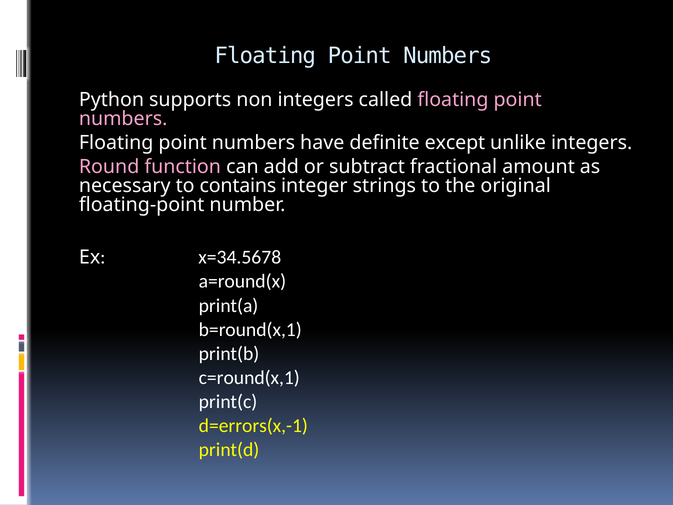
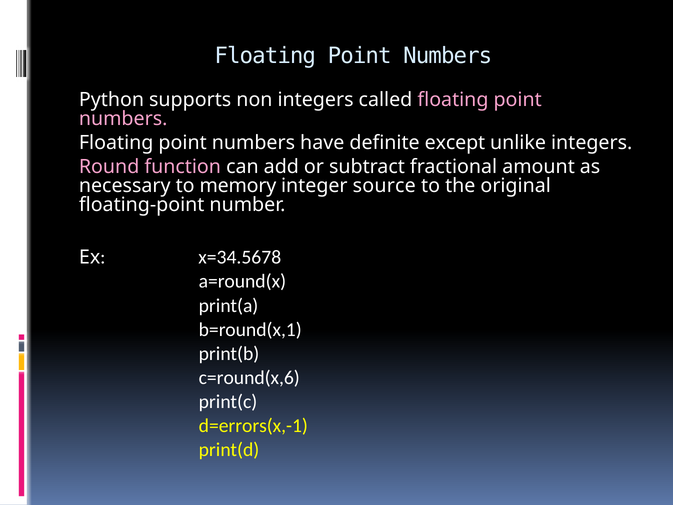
contains: contains -> memory
strings: strings -> source
c=round(x,1: c=round(x,1 -> c=round(x,6
